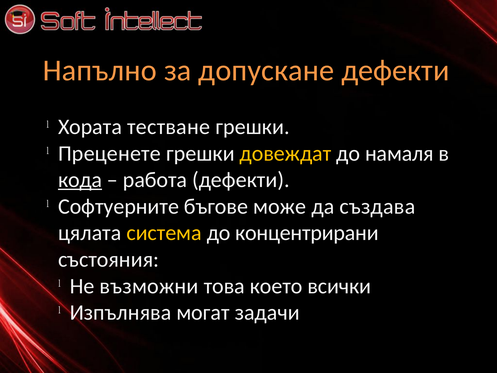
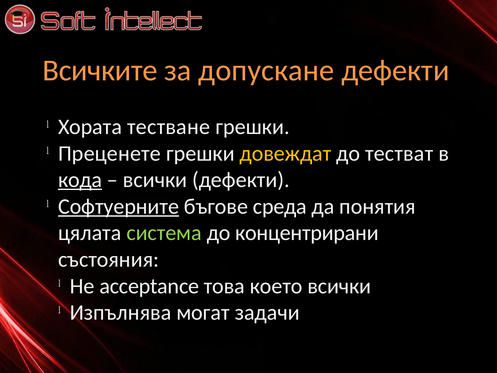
Напълно: Напълно -> Всичките
намаля: намаля -> тестват
работа at (155, 180): работа -> всички
Софтуерните underline: none -> present
може: може -> среда
създава: създава -> понятия
система colour: yellow -> light green
възможни: възможни -> acceptance
